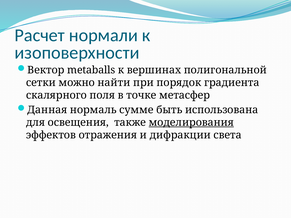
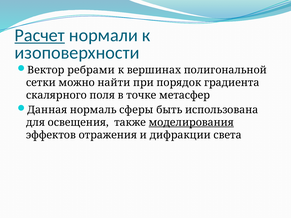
Расчет underline: none -> present
metaballs: metaballs -> ребрами
сумме: сумме -> сферы
